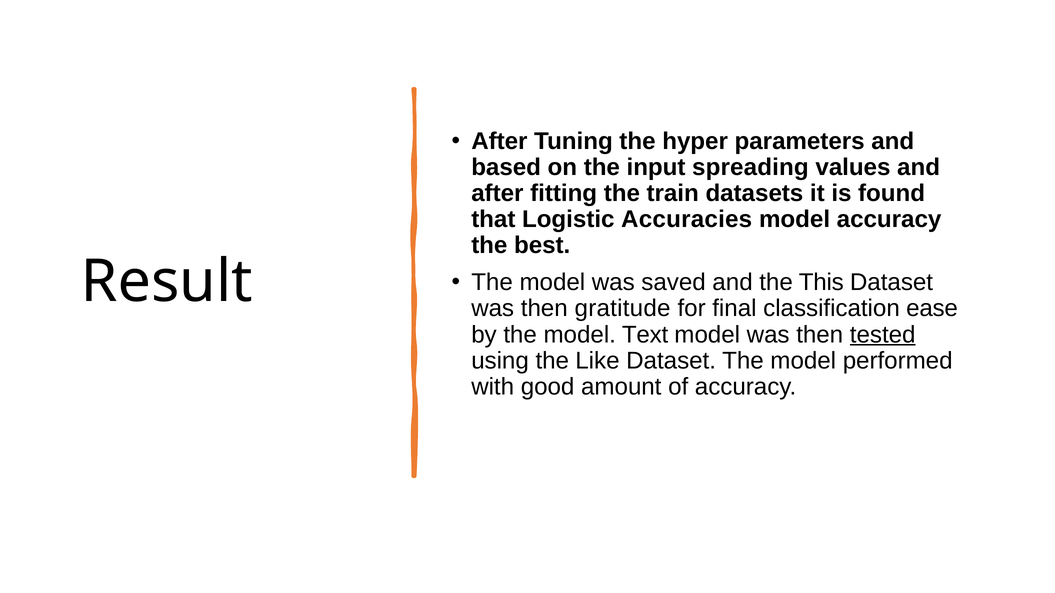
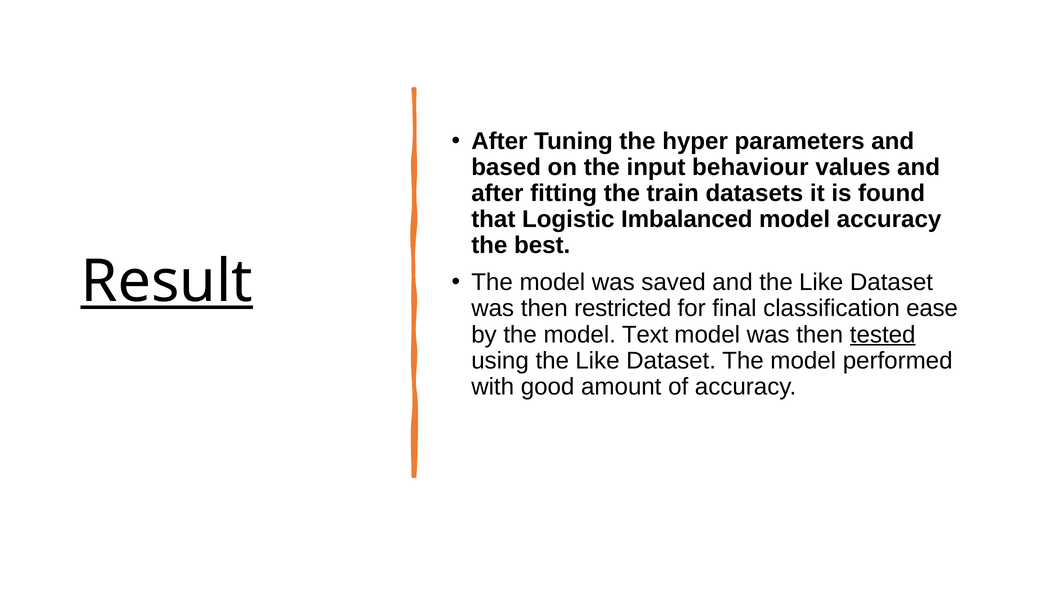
spreading: spreading -> behaviour
Accuracies: Accuracies -> Imbalanced
Result underline: none -> present
and the This: This -> Like
gratitude: gratitude -> restricted
